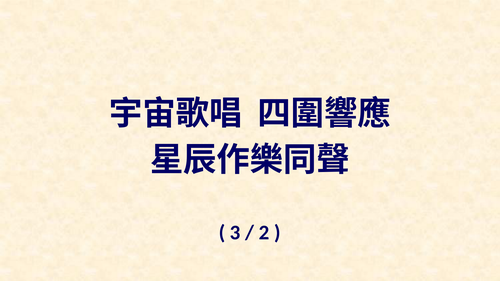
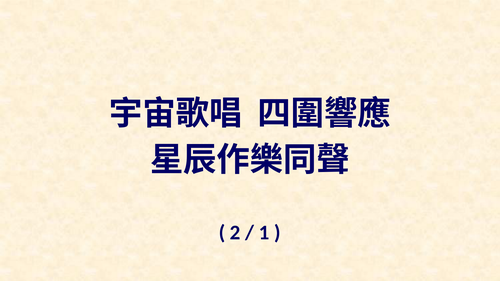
3: 3 -> 2
2: 2 -> 1
